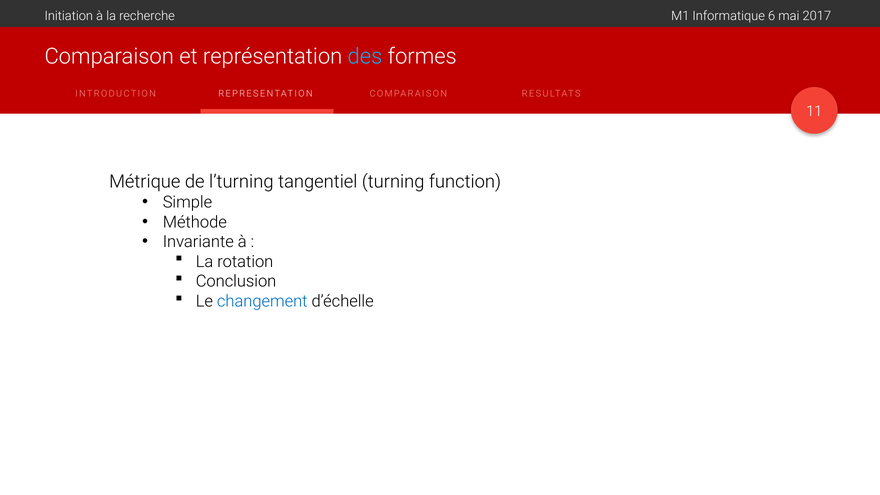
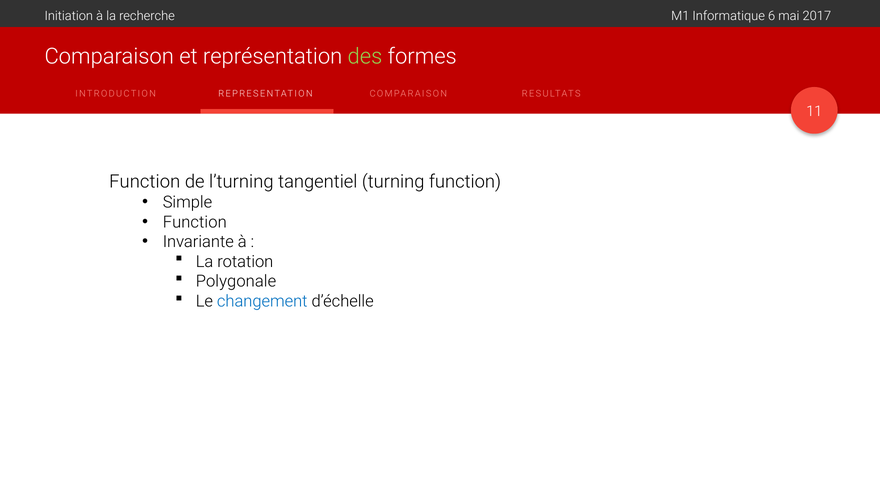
des colour: light blue -> light green
Métrique at (145, 181): Métrique -> Function
Méthode at (195, 222): Méthode -> Function
Conclusion: Conclusion -> Polygonale
